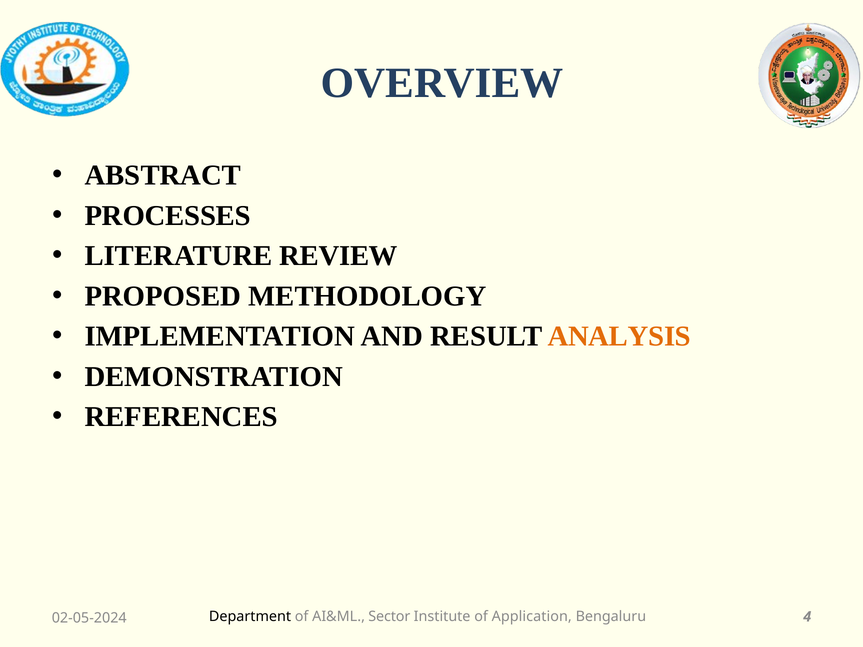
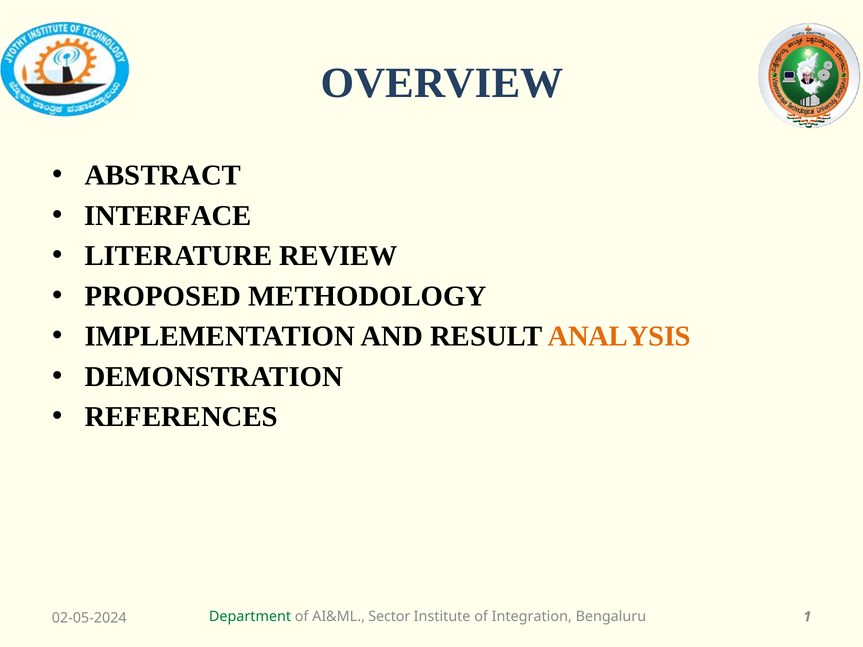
PROCESSES: PROCESSES -> INTERFACE
Department colour: black -> green
Application: Application -> Integration
4: 4 -> 1
